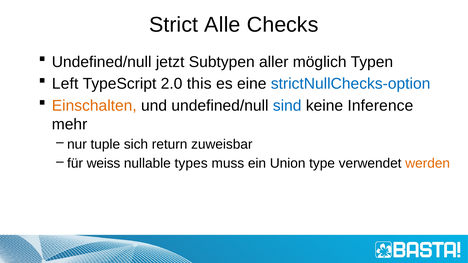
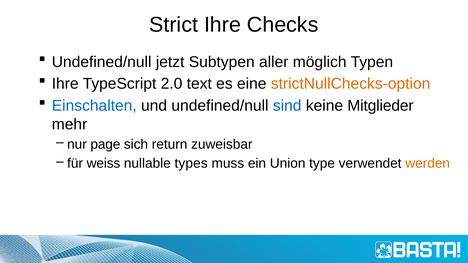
Strict Alle: Alle -> Ihre
Left at (65, 84): Left -> Ihre
this: this -> text
strictNullChecks-option colour: blue -> orange
Einschalten colour: orange -> blue
Inference: Inference -> Mitglieder
tuple: tuple -> page
